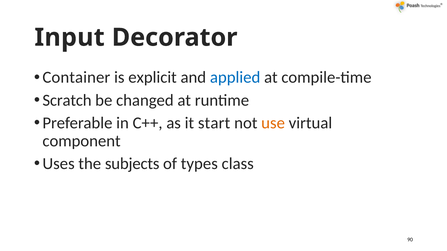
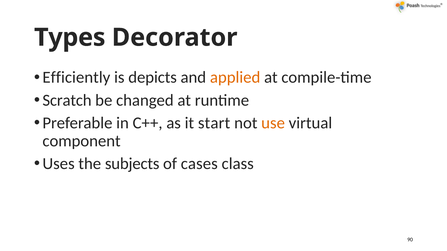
Input: Input -> Types
Container: Container -> Efficiently
explicit: explicit -> depicts
applied colour: blue -> orange
types: types -> cases
